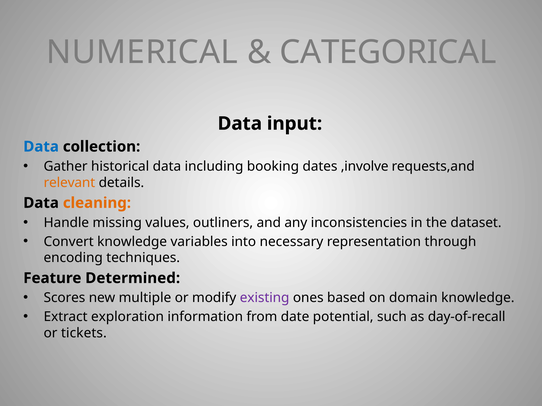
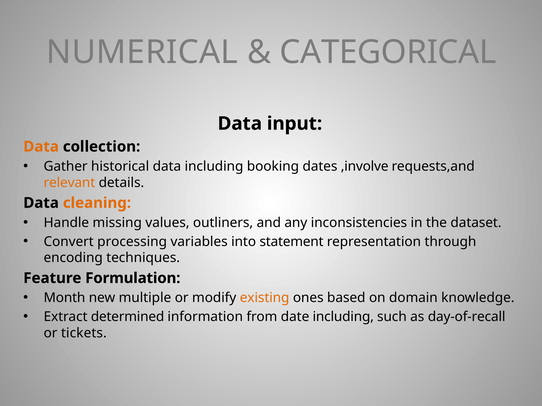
Data at (41, 147) colour: blue -> orange
Convert knowledge: knowledge -> processing
necessary: necessary -> statement
Determined: Determined -> Formulation
Scores: Scores -> Month
existing colour: purple -> orange
exploration: exploration -> determined
date potential: potential -> including
